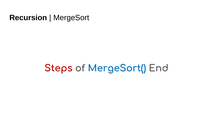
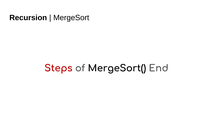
MergeSort( colour: blue -> black
